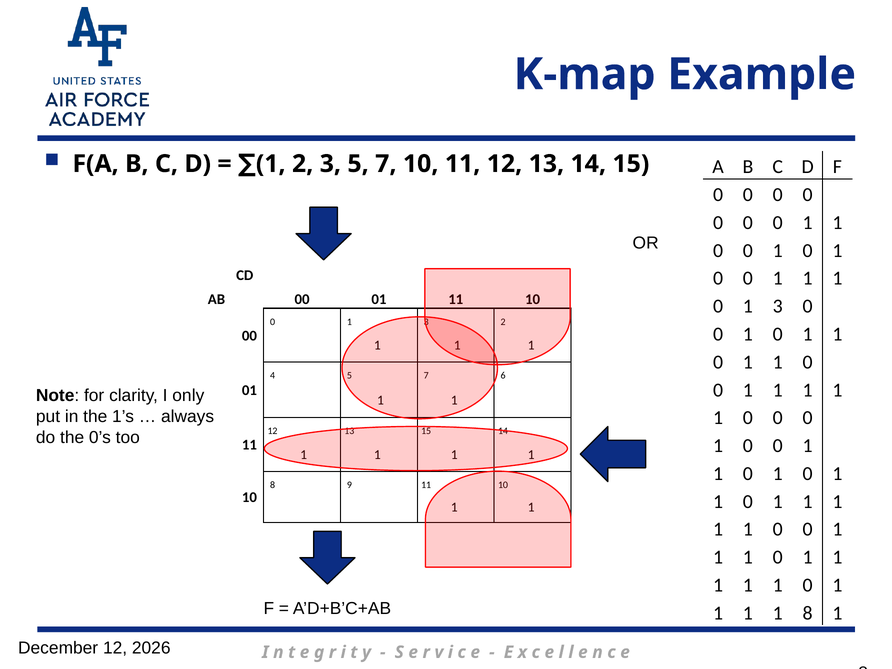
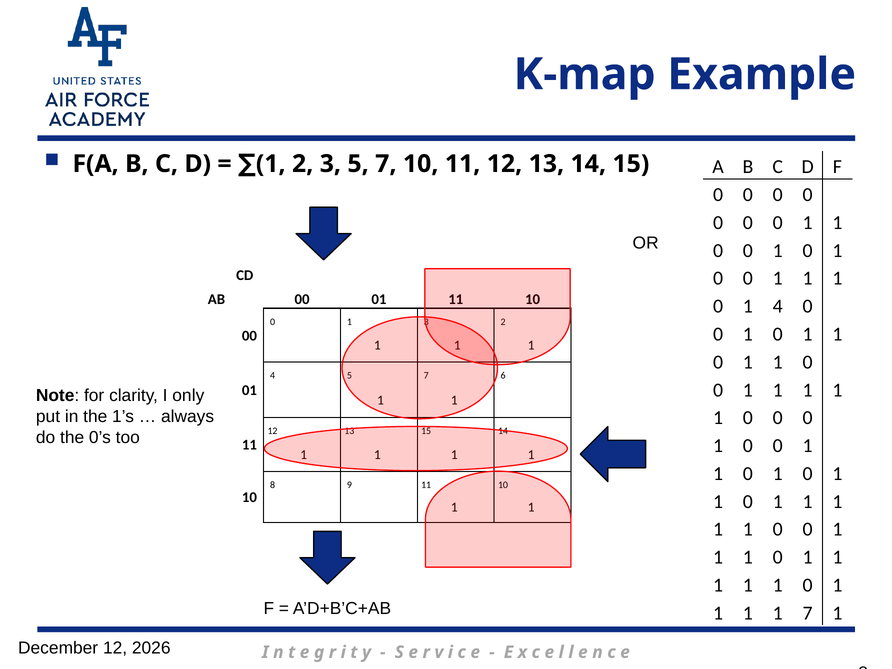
3 at (778, 306): 3 -> 4
1 8: 8 -> 7
